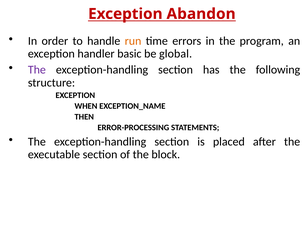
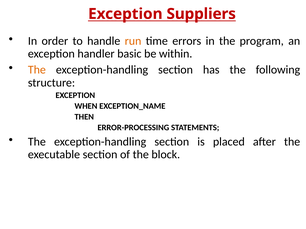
Abandon: Abandon -> Suppliers
global: global -> within
The at (37, 70) colour: purple -> orange
